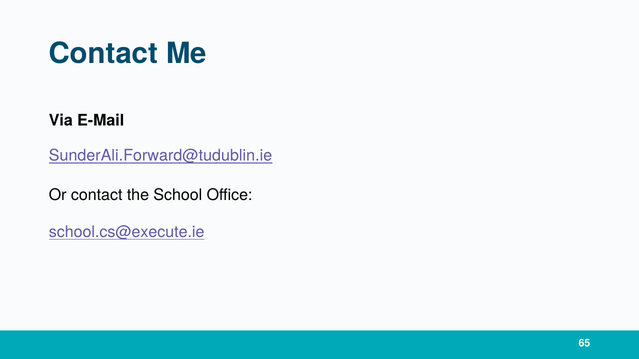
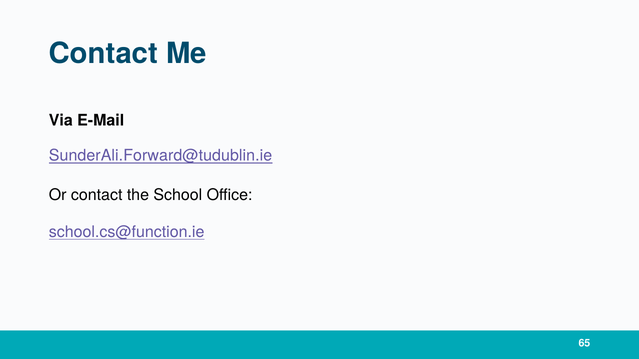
school.cs@execute.ie: school.cs@execute.ie -> school.cs@function.ie
